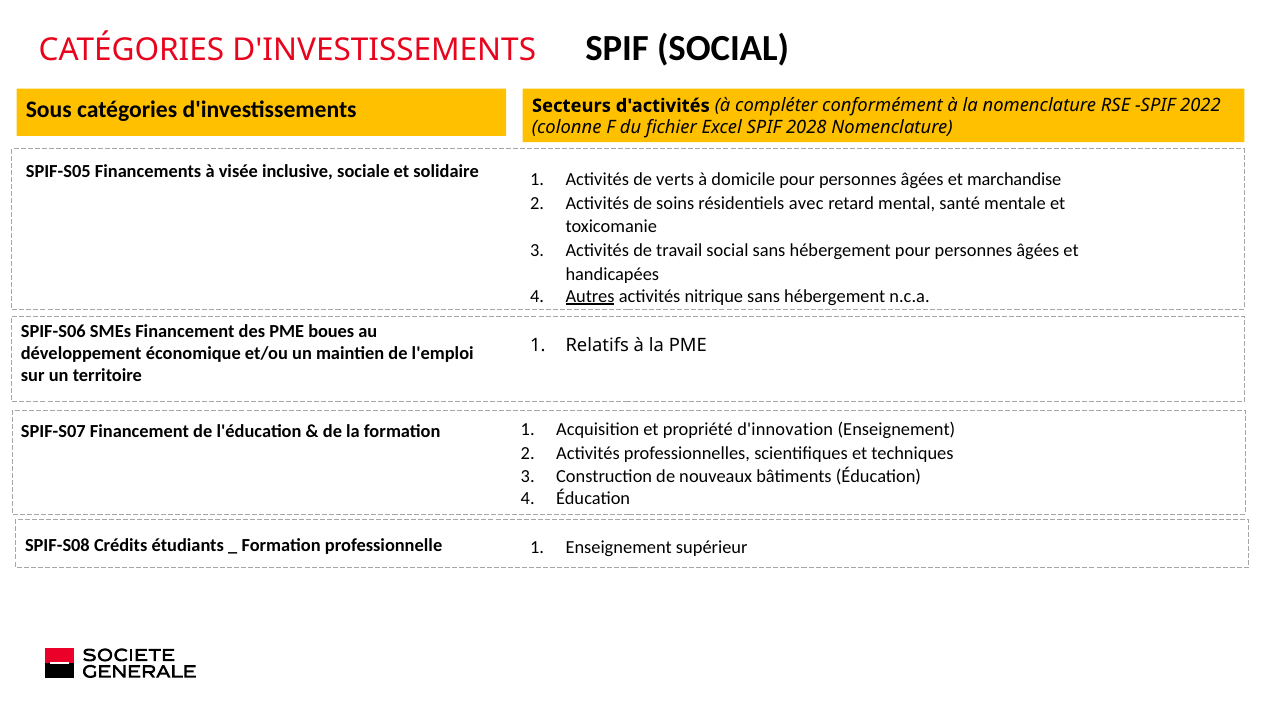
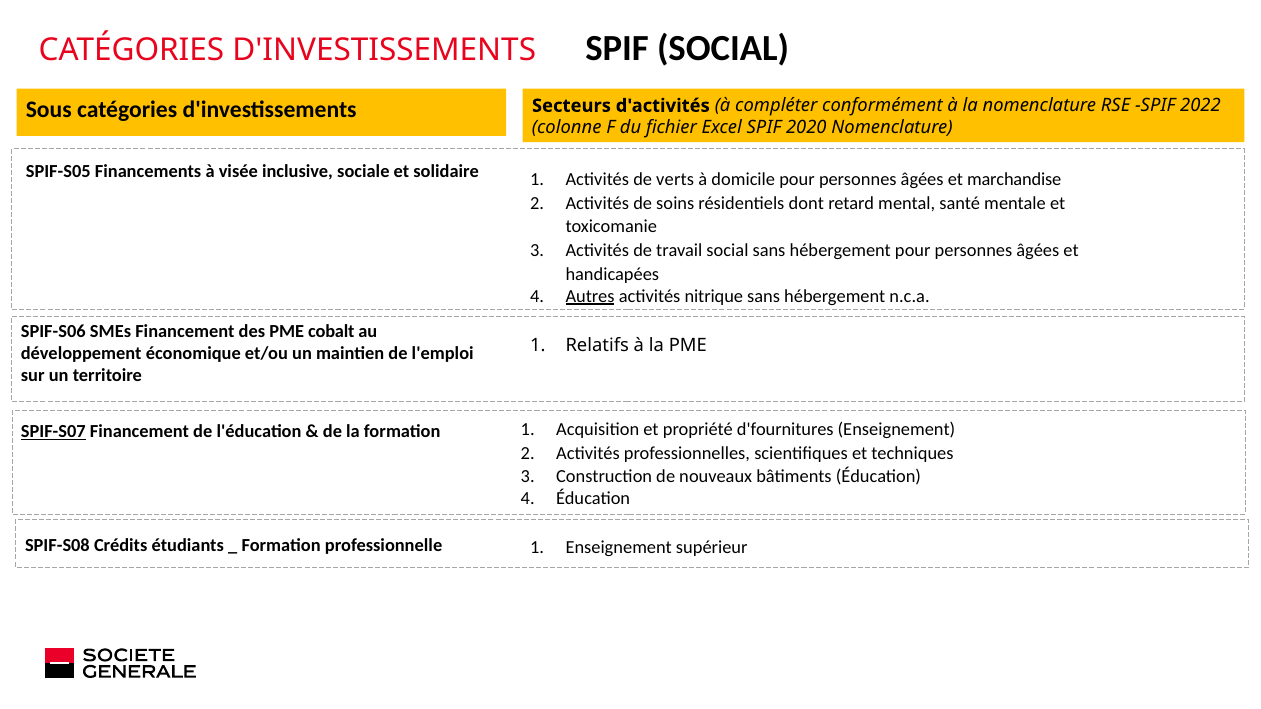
2028: 2028 -> 2020
avec: avec -> dont
boues: boues -> cobalt
SPIF-S07 underline: none -> present
d'innovation: d'innovation -> d'fournitures
